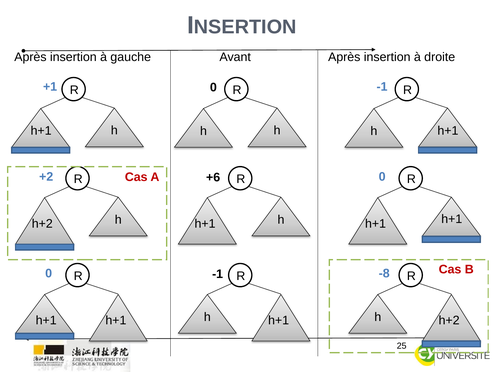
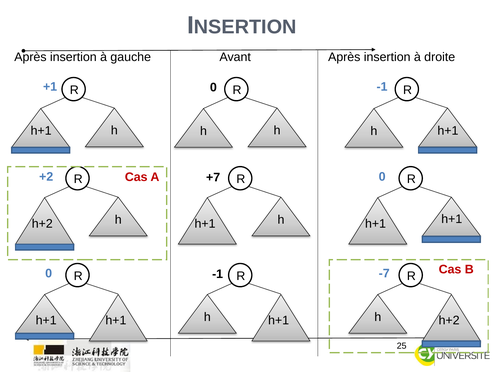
+6: +6 -> +7
-8: -8 -> -7
